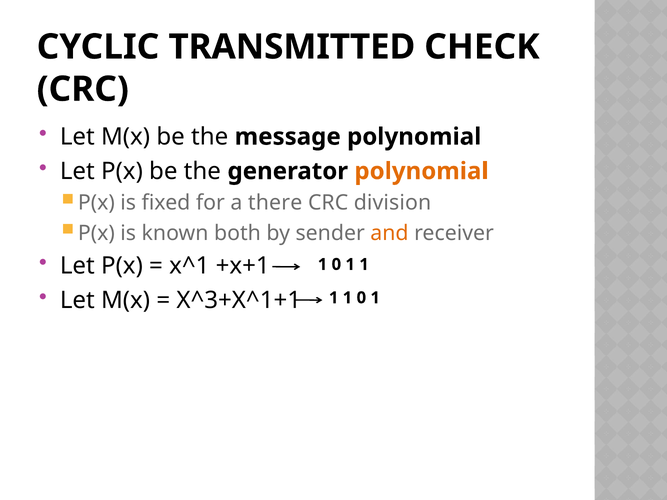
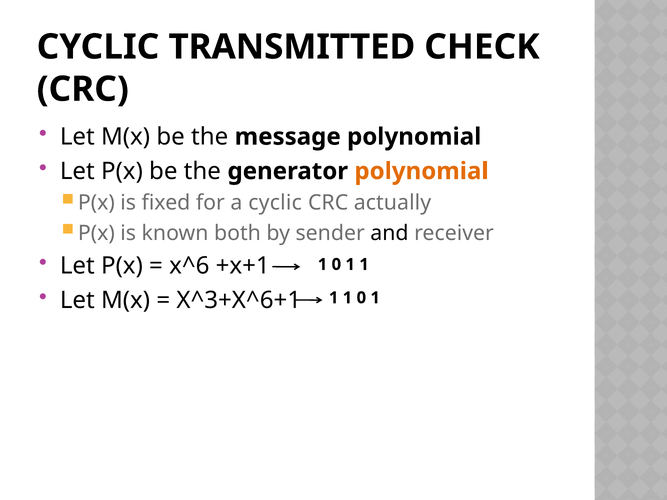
a there: there -> cyclic
division: division -> actually
and colour: orange -> black
x^1: x^1 -> x^6
X^3+X^1+1: X^3+X^1+1 -> X^3+X^6+1
